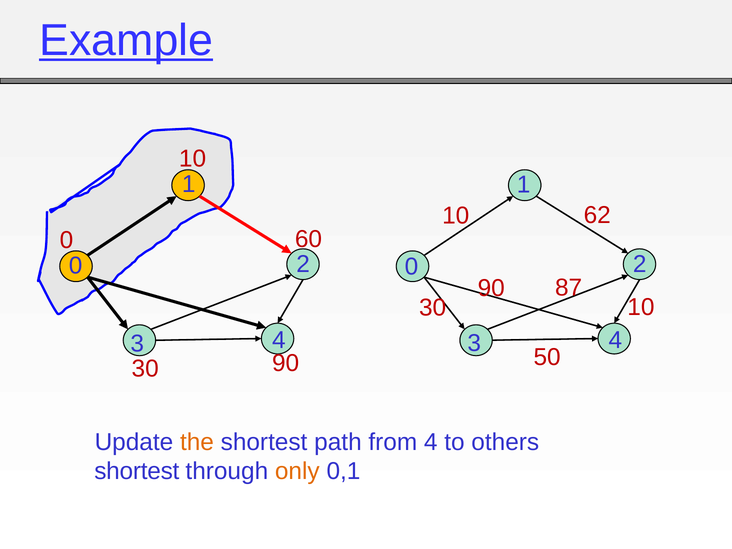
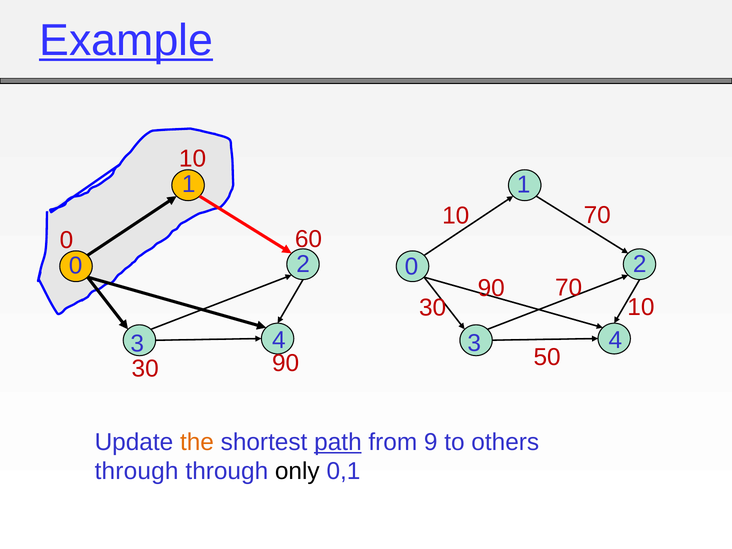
10 62: 62 -> 70
90 87: 87 -> 70
path underline: none -> present
from 4: 4 -> 9
shortest at (137, 471): shortest -> through
only colour: orange -> black
